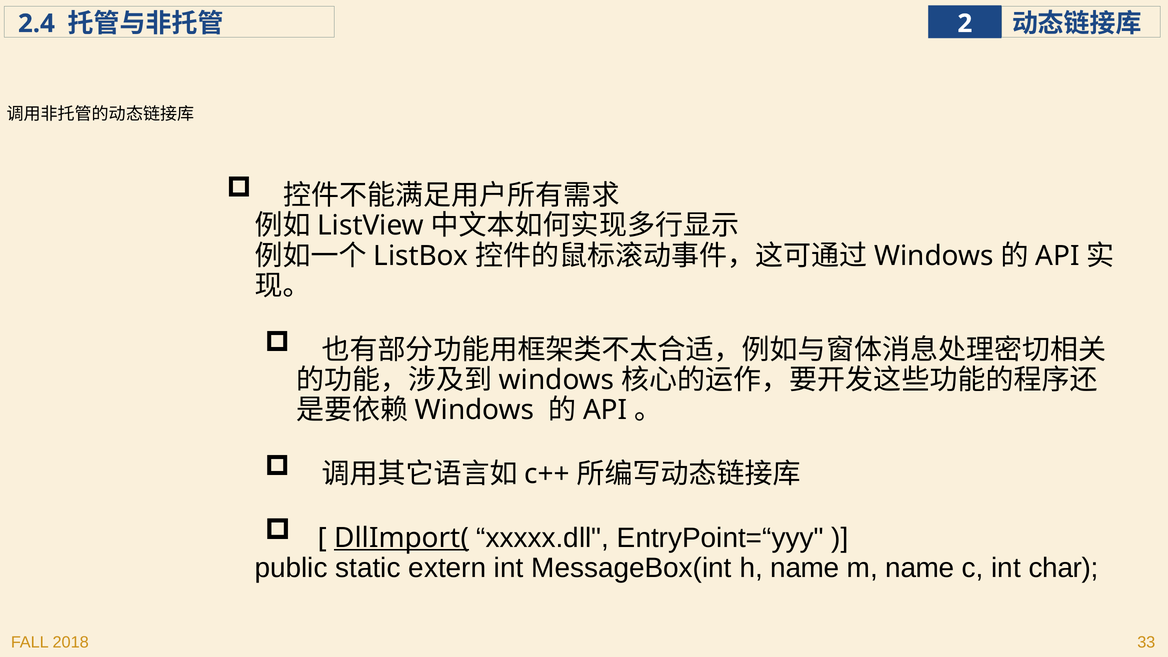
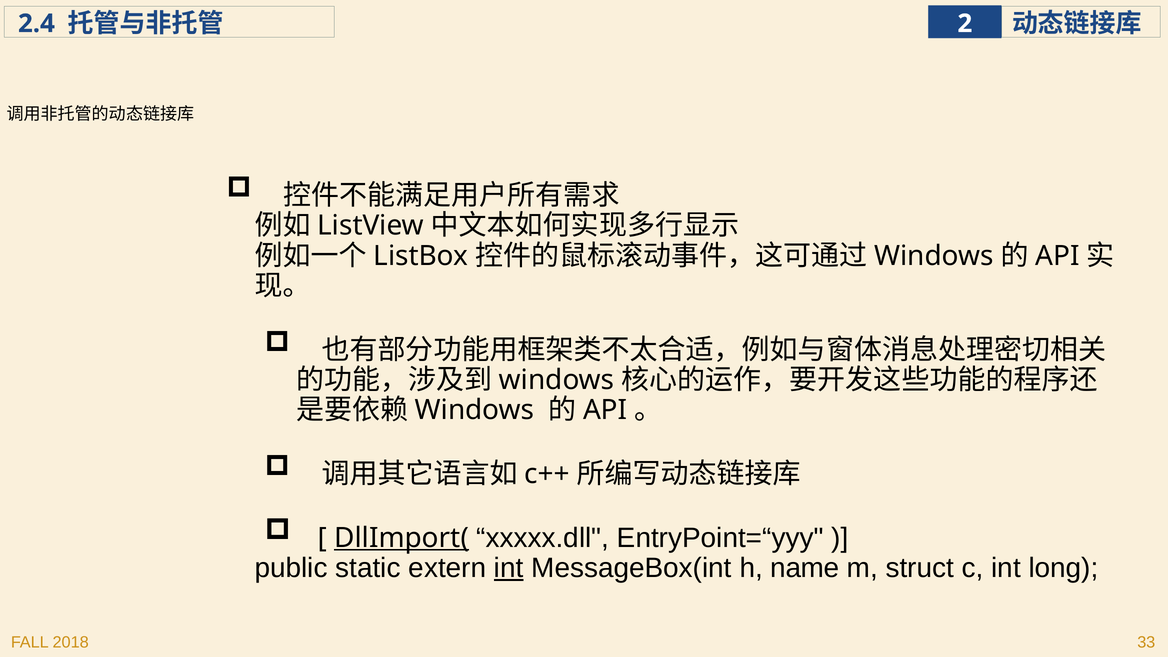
int at (509, 568) underline: none -> present
m name: name -> struct
char: char -> long
